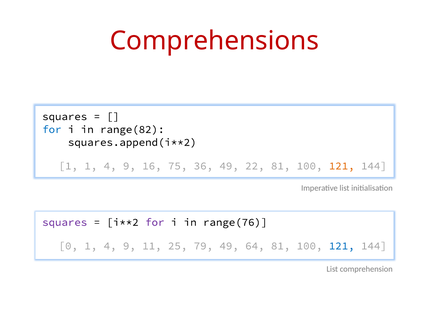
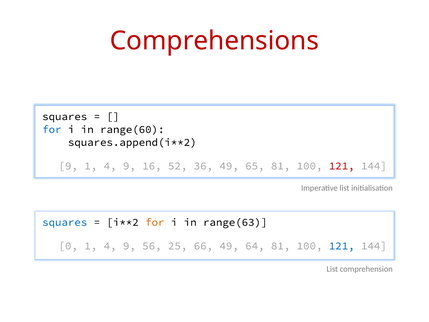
range(82: range(82 -> range(60
1 at (68, 166): 1 -> 9
75: 75 -> 52
22: 22 -> 65
121 at (342, 166) colour: orange -> red
squares at (65, 222) colour: purple -> blue
for at (155, 222) colour: purple -> orange
range(76: range(76 -> range(63
11: 11 -> 56
79: 79 -> 66
